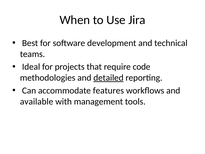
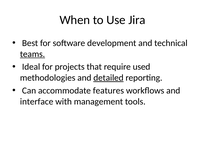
teams underline: none -> present
code: code -> used
available: available -> interface
